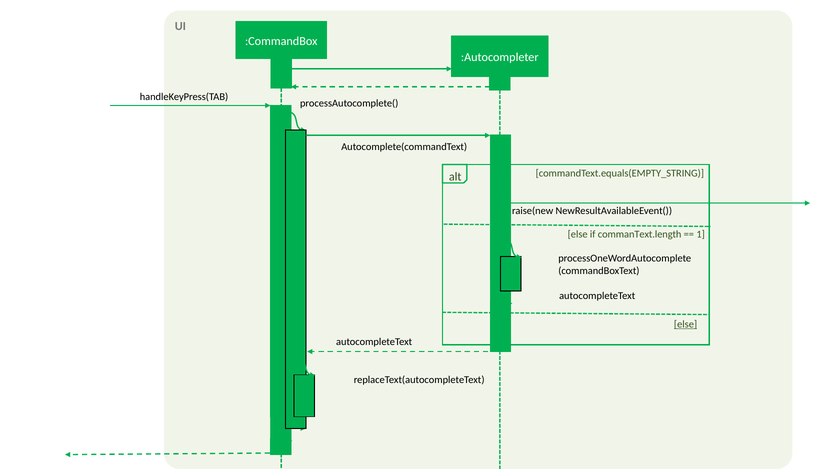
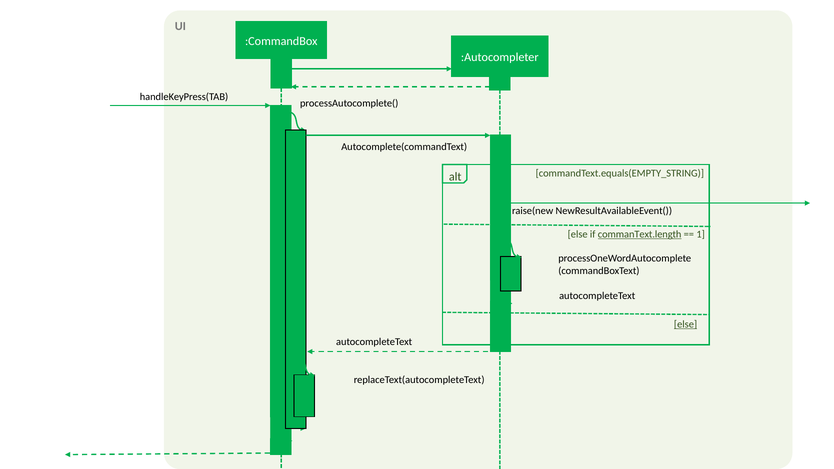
commanText.length underline: none -> present
